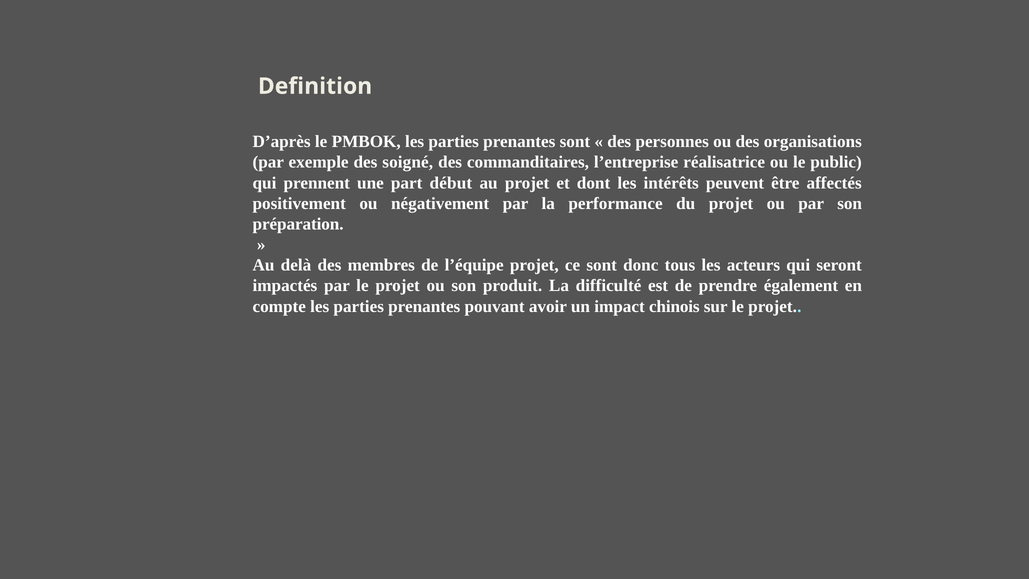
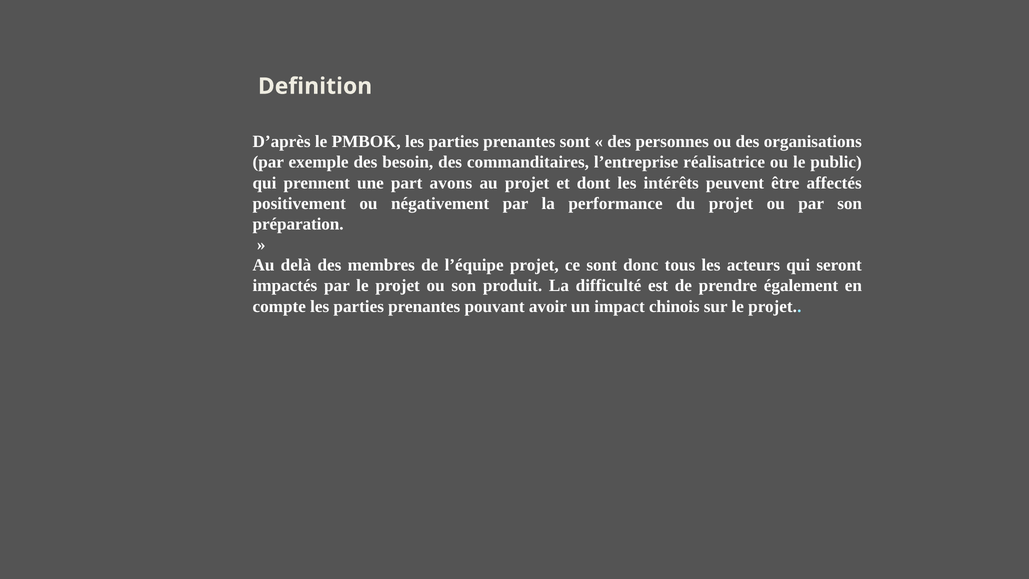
soigné: soigné -> besoin
début: début -> avons
